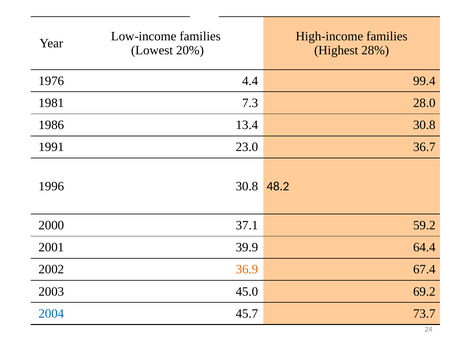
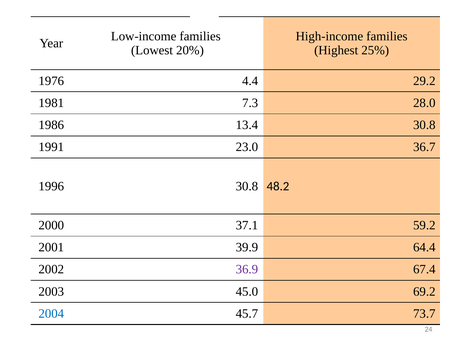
28%: 28% -> 25%
99.4: 99.4 -> 29.2
36.9 colour: orange -> purple
